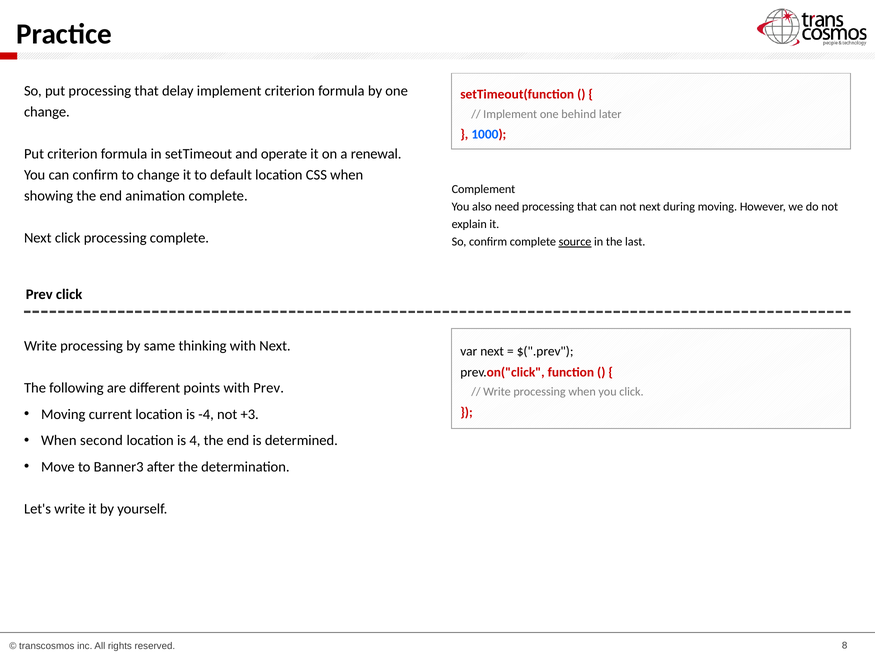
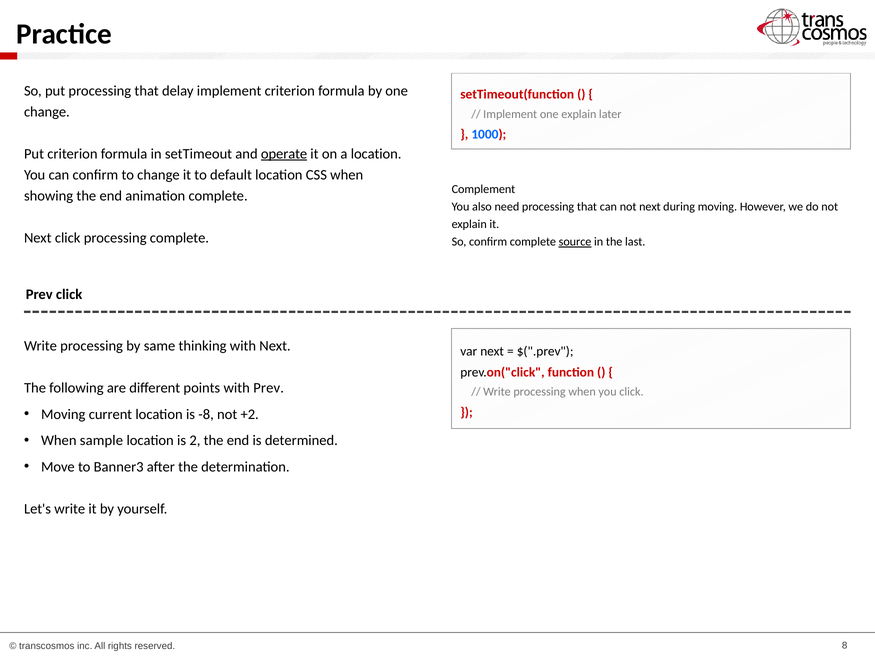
one behind: behind -> explain
operate underline: none -> present
a renewal: renewal -> location
-4: -4 -> -8
+3: +3 -> +2
second: second -> sample
4: 4 -> 2
